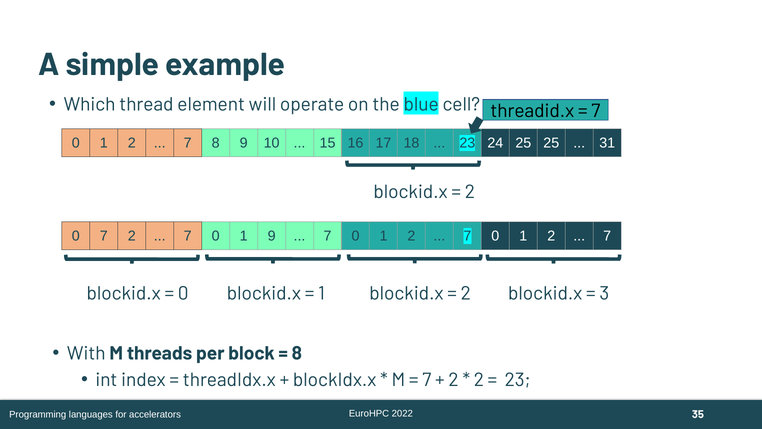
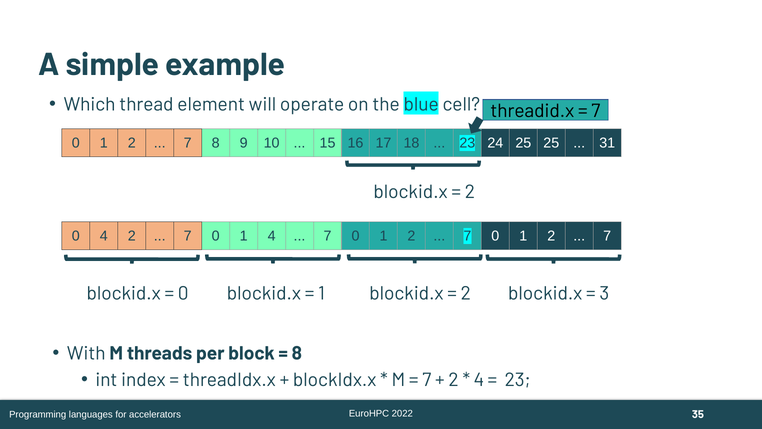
0 7: 7 -> 4
1 9: 9 -> 4
2 at (479, 380): 2 -> 4
